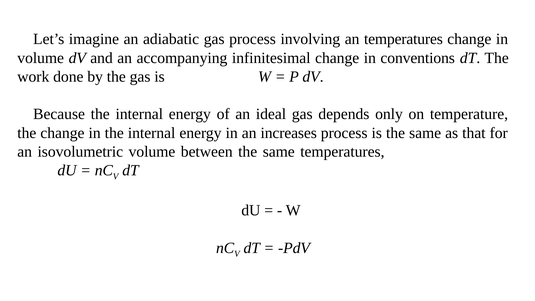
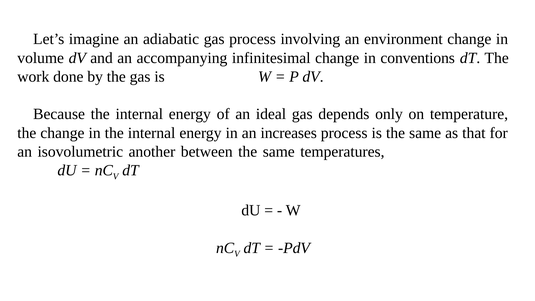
an temperatures: temperatures -> environment
isovolumetric volume: volume -> another
